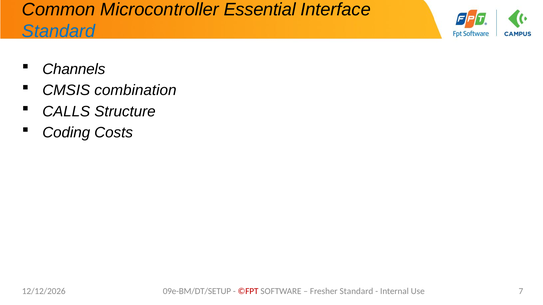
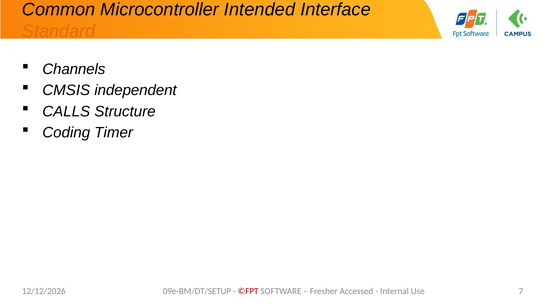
Essential: Essential -> Intended
Standard at (59, 31) colour: blue -> orange
combination: combination -> independent
Costs: Costs -> Timer
Fresher Standard: Standard -> Accessed
